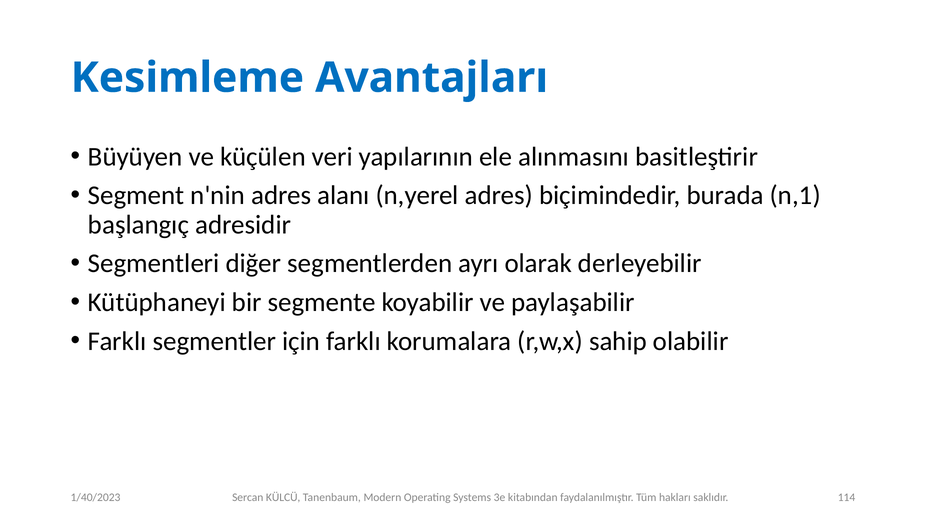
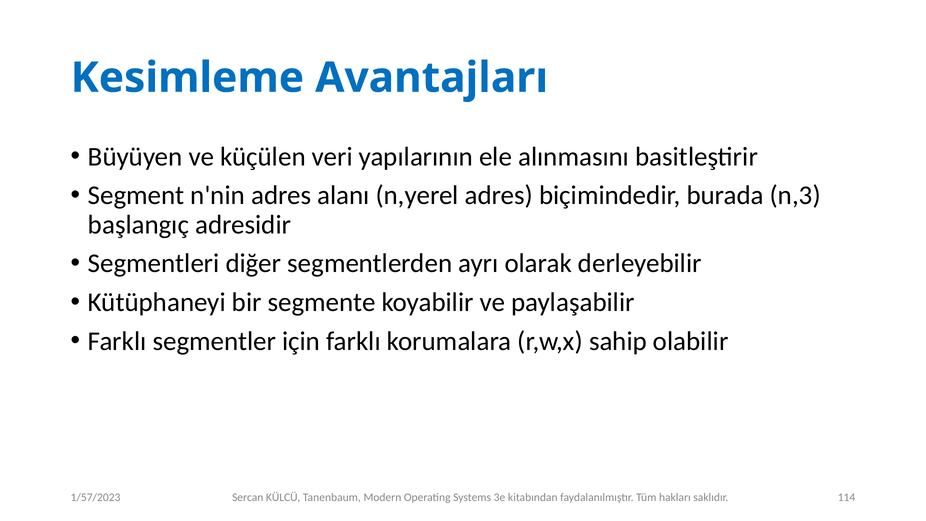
n,1: n,1 -> n,3
1/40/2023: 1/40/2023 -> 1/57/2023
